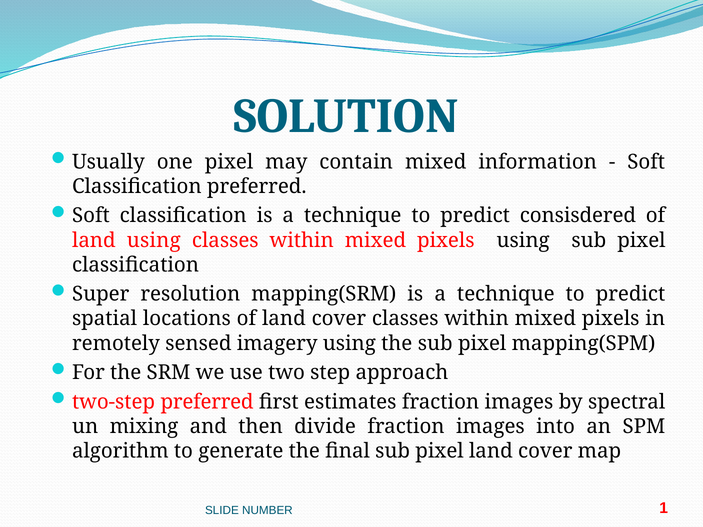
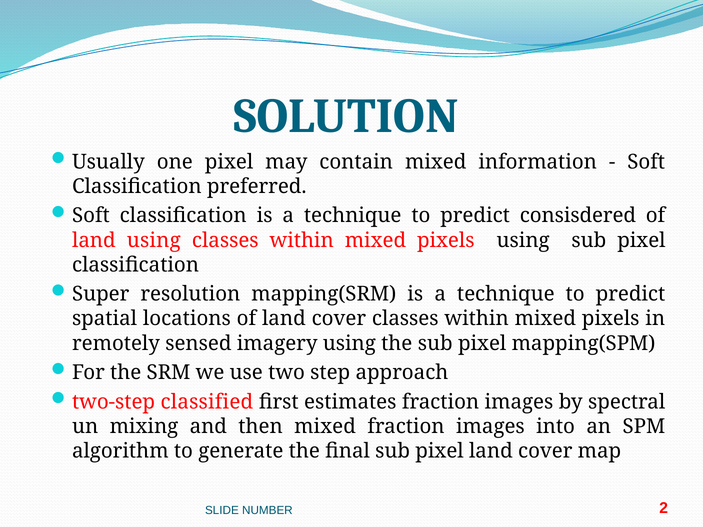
two-step preferred: preferred -> classified
then divide: divide -> mixed
1: 1 -> 2
